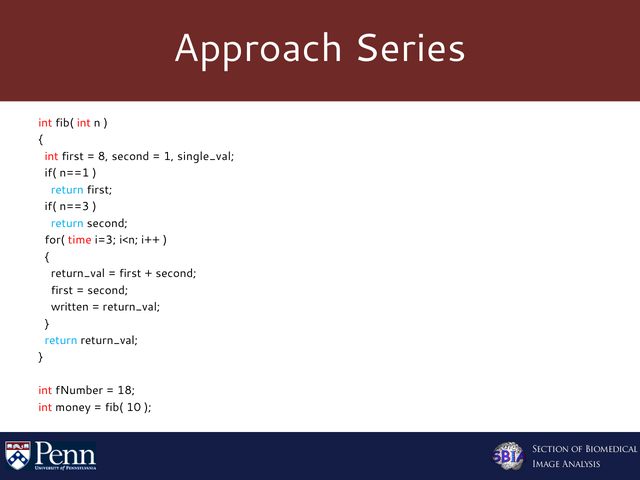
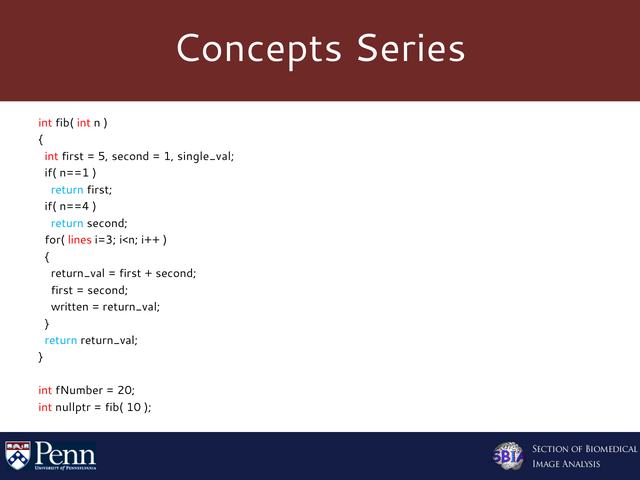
Approach: Approach -> Concepts
8: 8 -> 5
n==3: n==3 -> n==4
time: time -> lines
18: 18 -> 20
money: money -> nullptr
